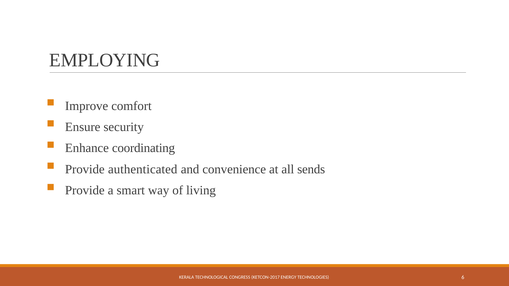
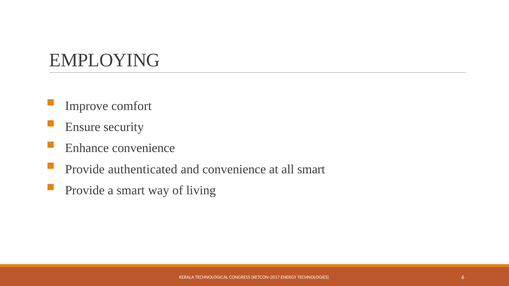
Enhance coordinating: coordinating -> convenience
all sends: sends -> smart
